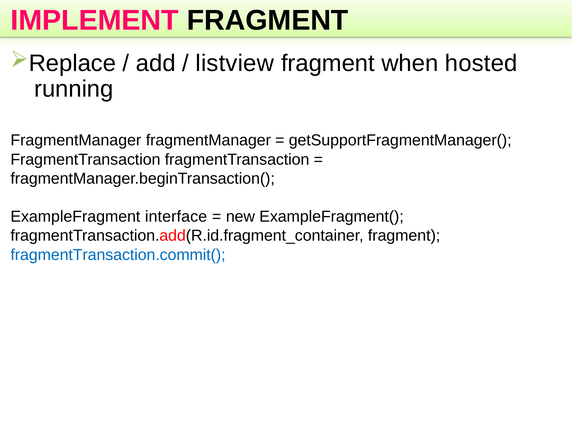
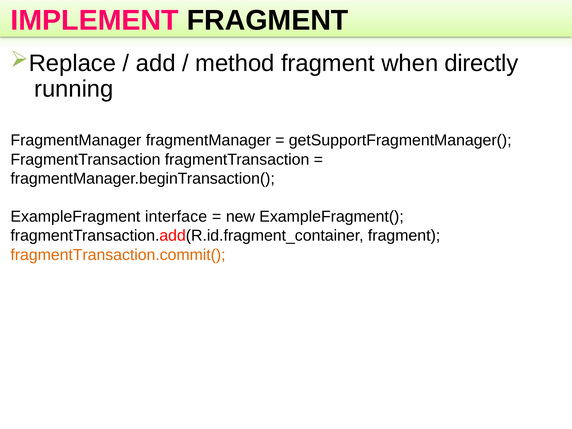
listview: listview -> method
hosted: hosted -> directly
fragmentTransaction.commit( colour: blue -> orange
